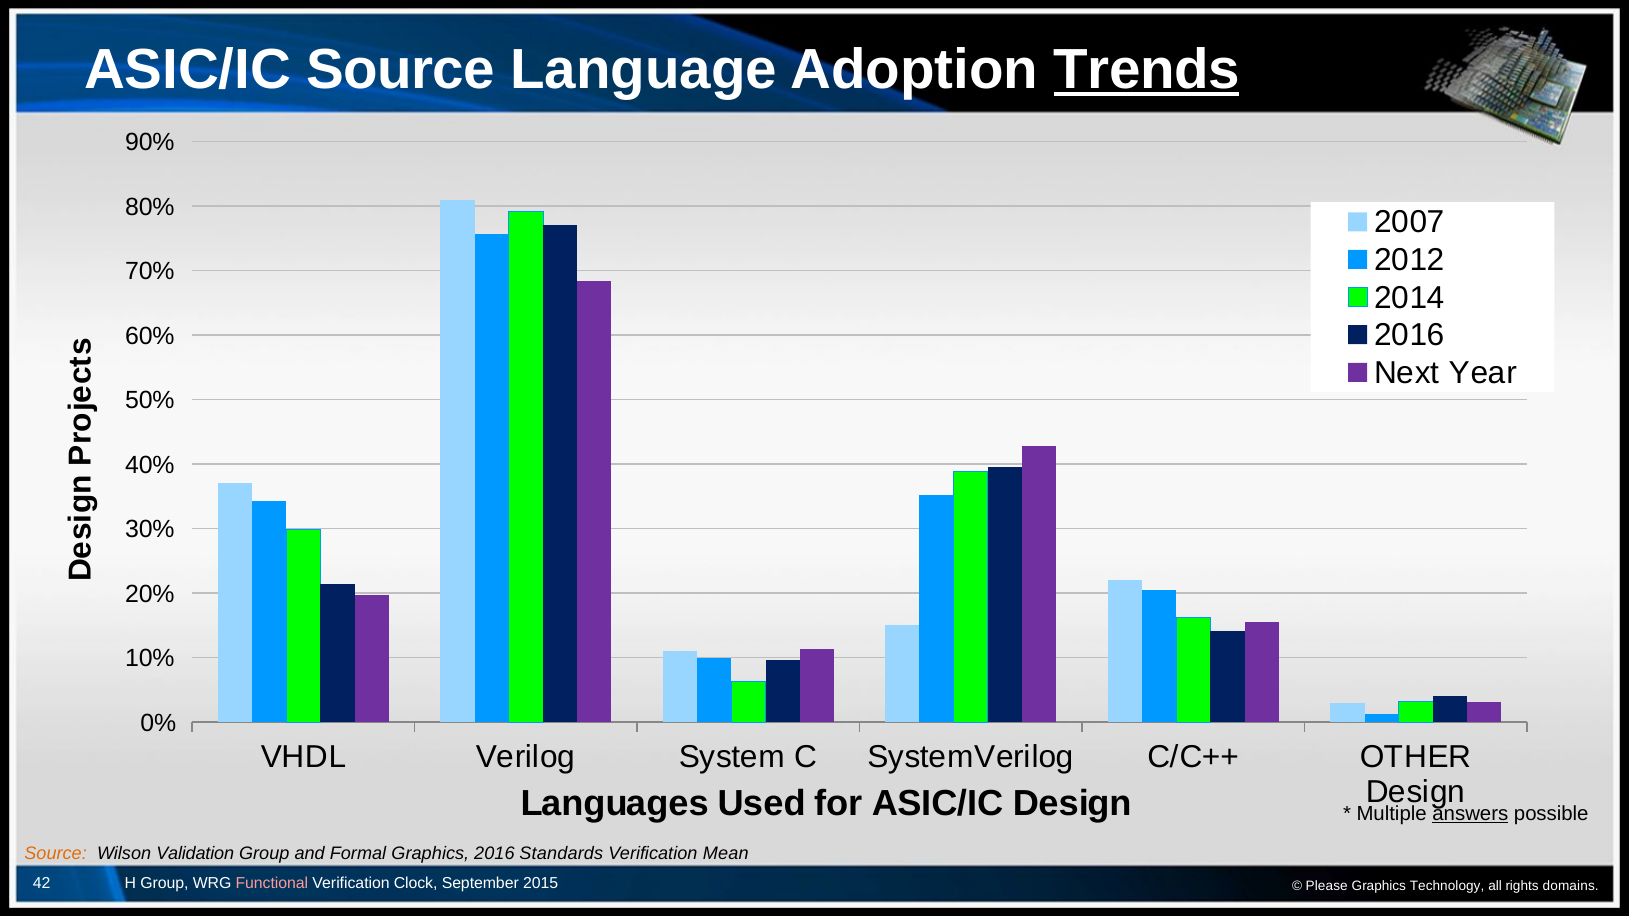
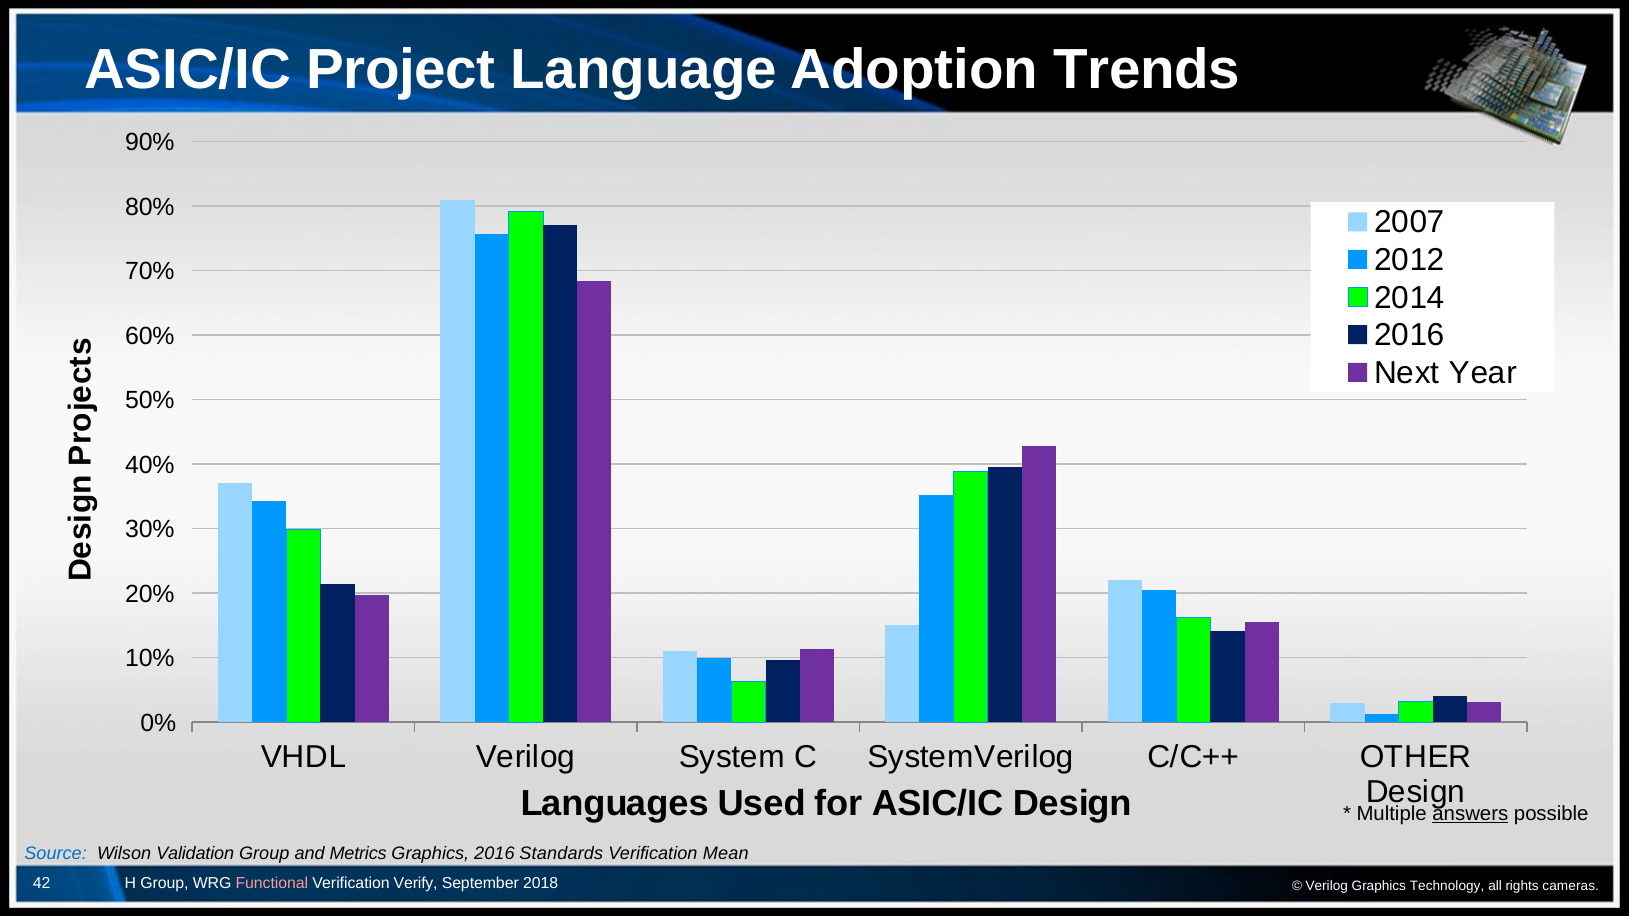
ASIC/IC Source: Source -> Project
Trends underline: present -> none
Source at (56, 854) colour: orange -> blue
Formal: Formal -> Metrics
Clock: Clock -> Verify
2015: 2015 -> 2018
Please at (1327, 887): Please -> Verilog
domains: domains -> cameras
